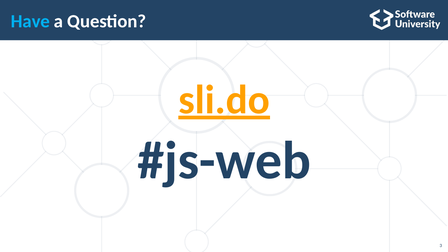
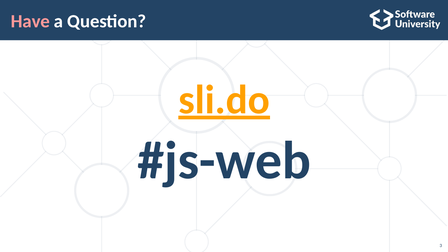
Have colour: light blue -> pink
